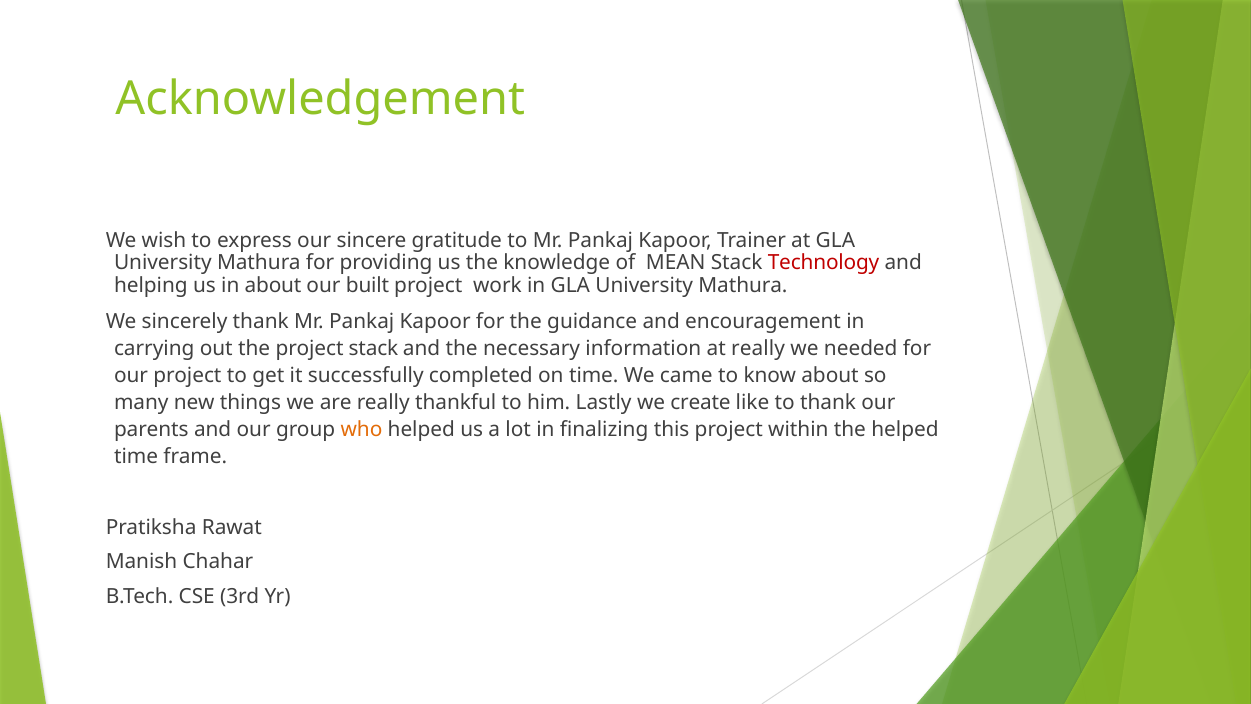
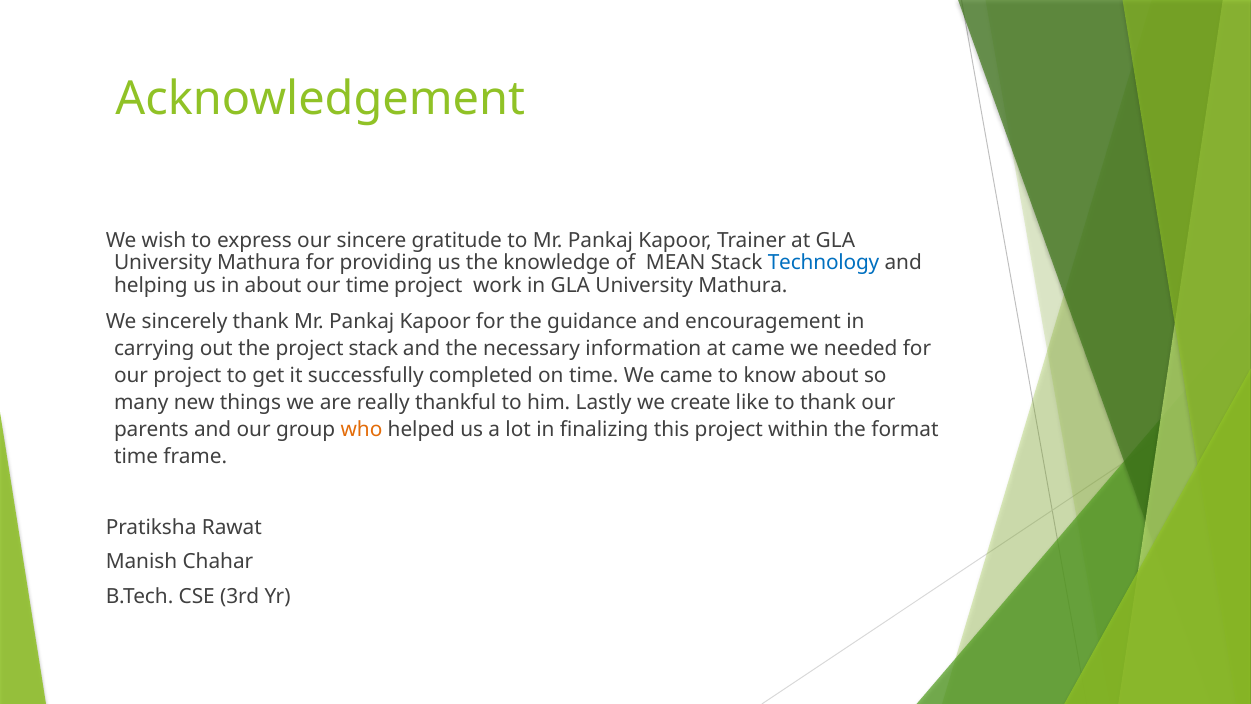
Technology colour: red -> blue
our built: built -> time
at really: really -> came
the helped: helped -> format
